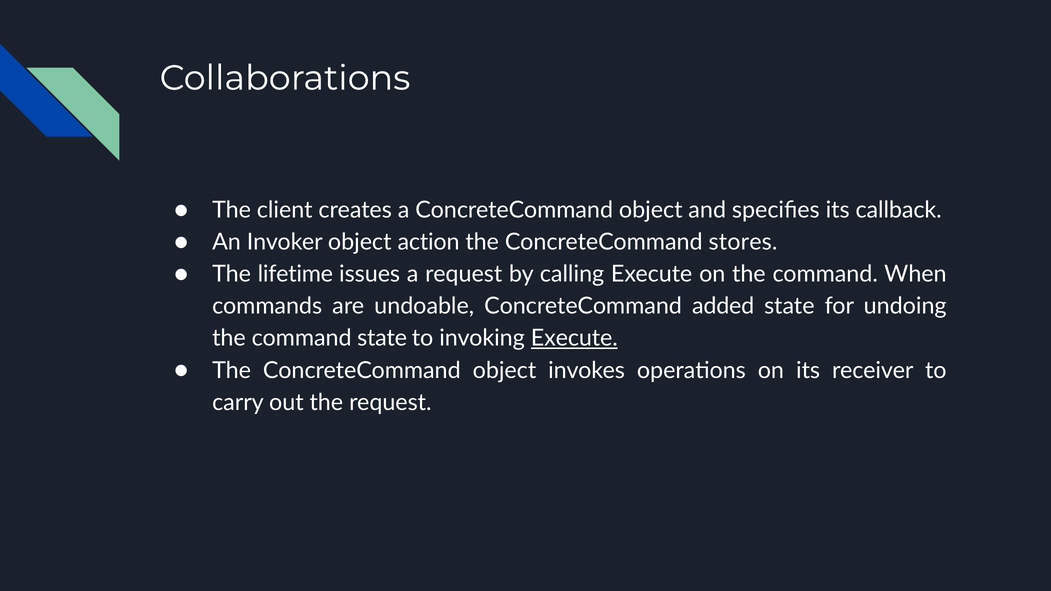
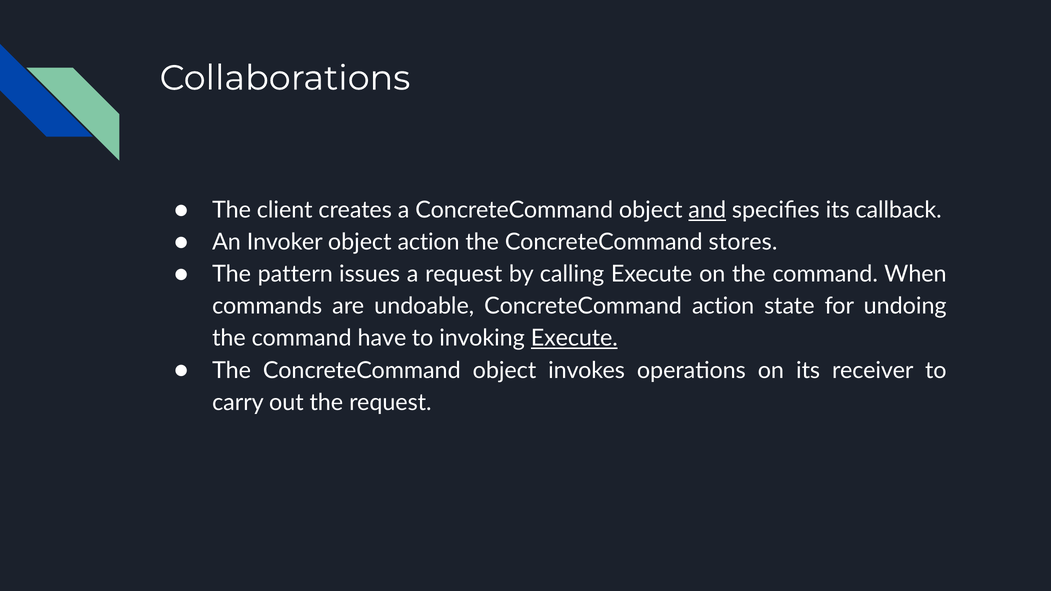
and underline: none -> present
lifetime: lifetime -> pattern
ConcreteCommand added: added -> action
command state: state -> have
